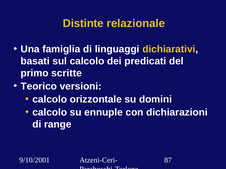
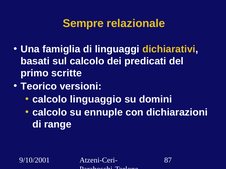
Distinte: Distinte -> Sempre
orizzontale: orizzontale -> linguaggio
